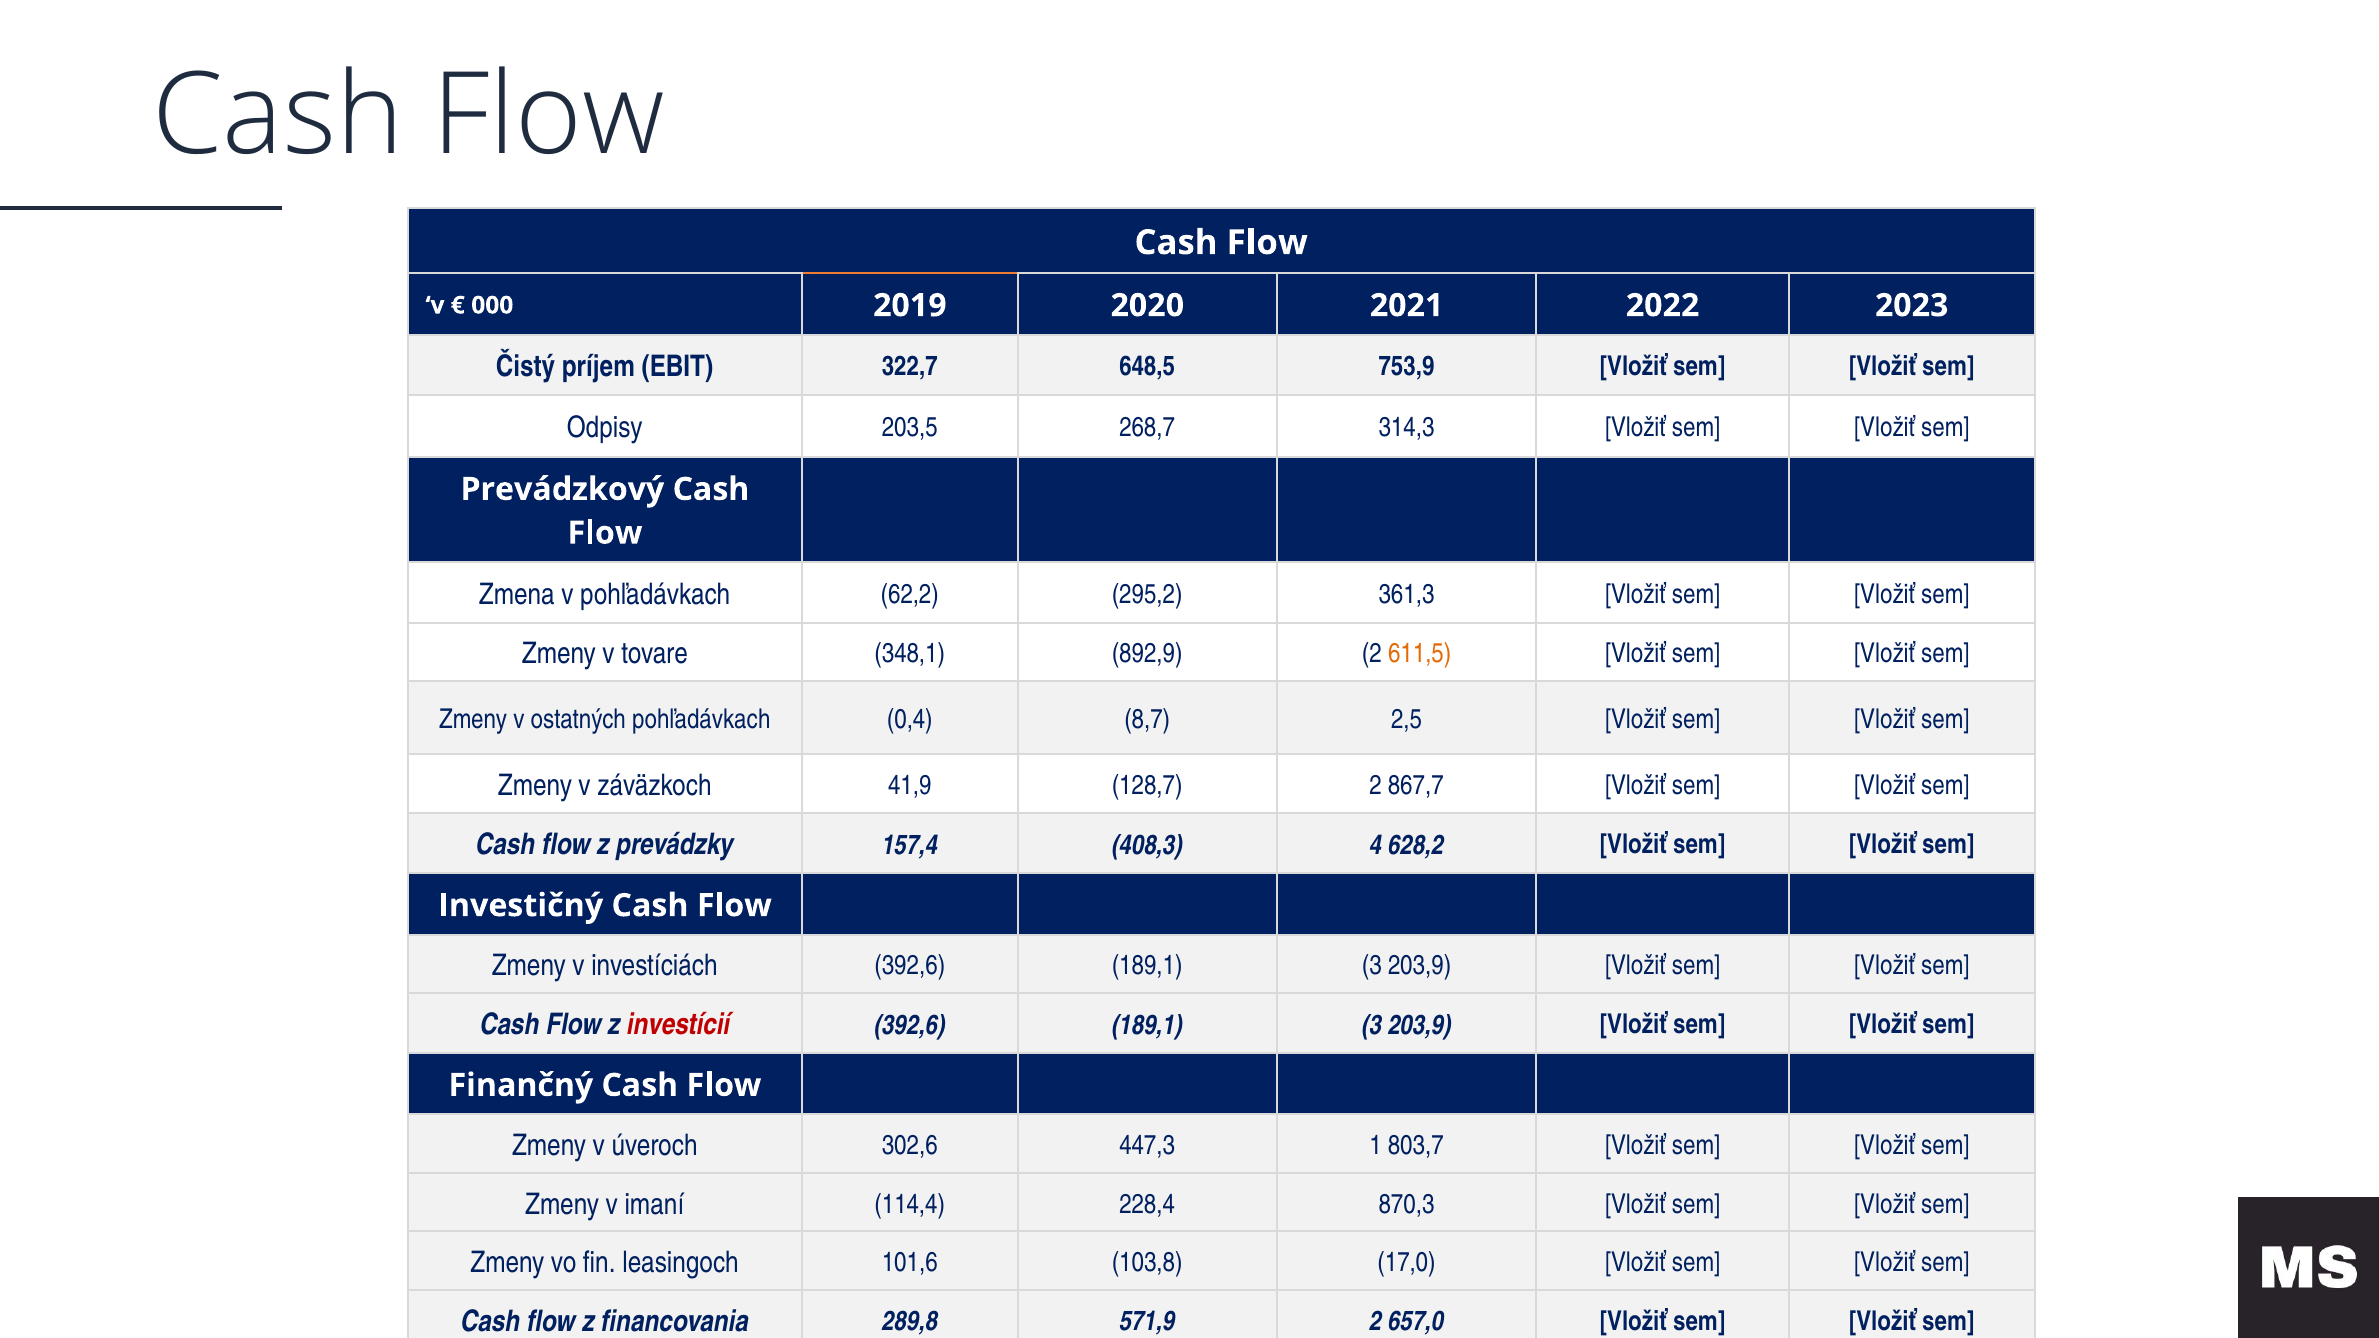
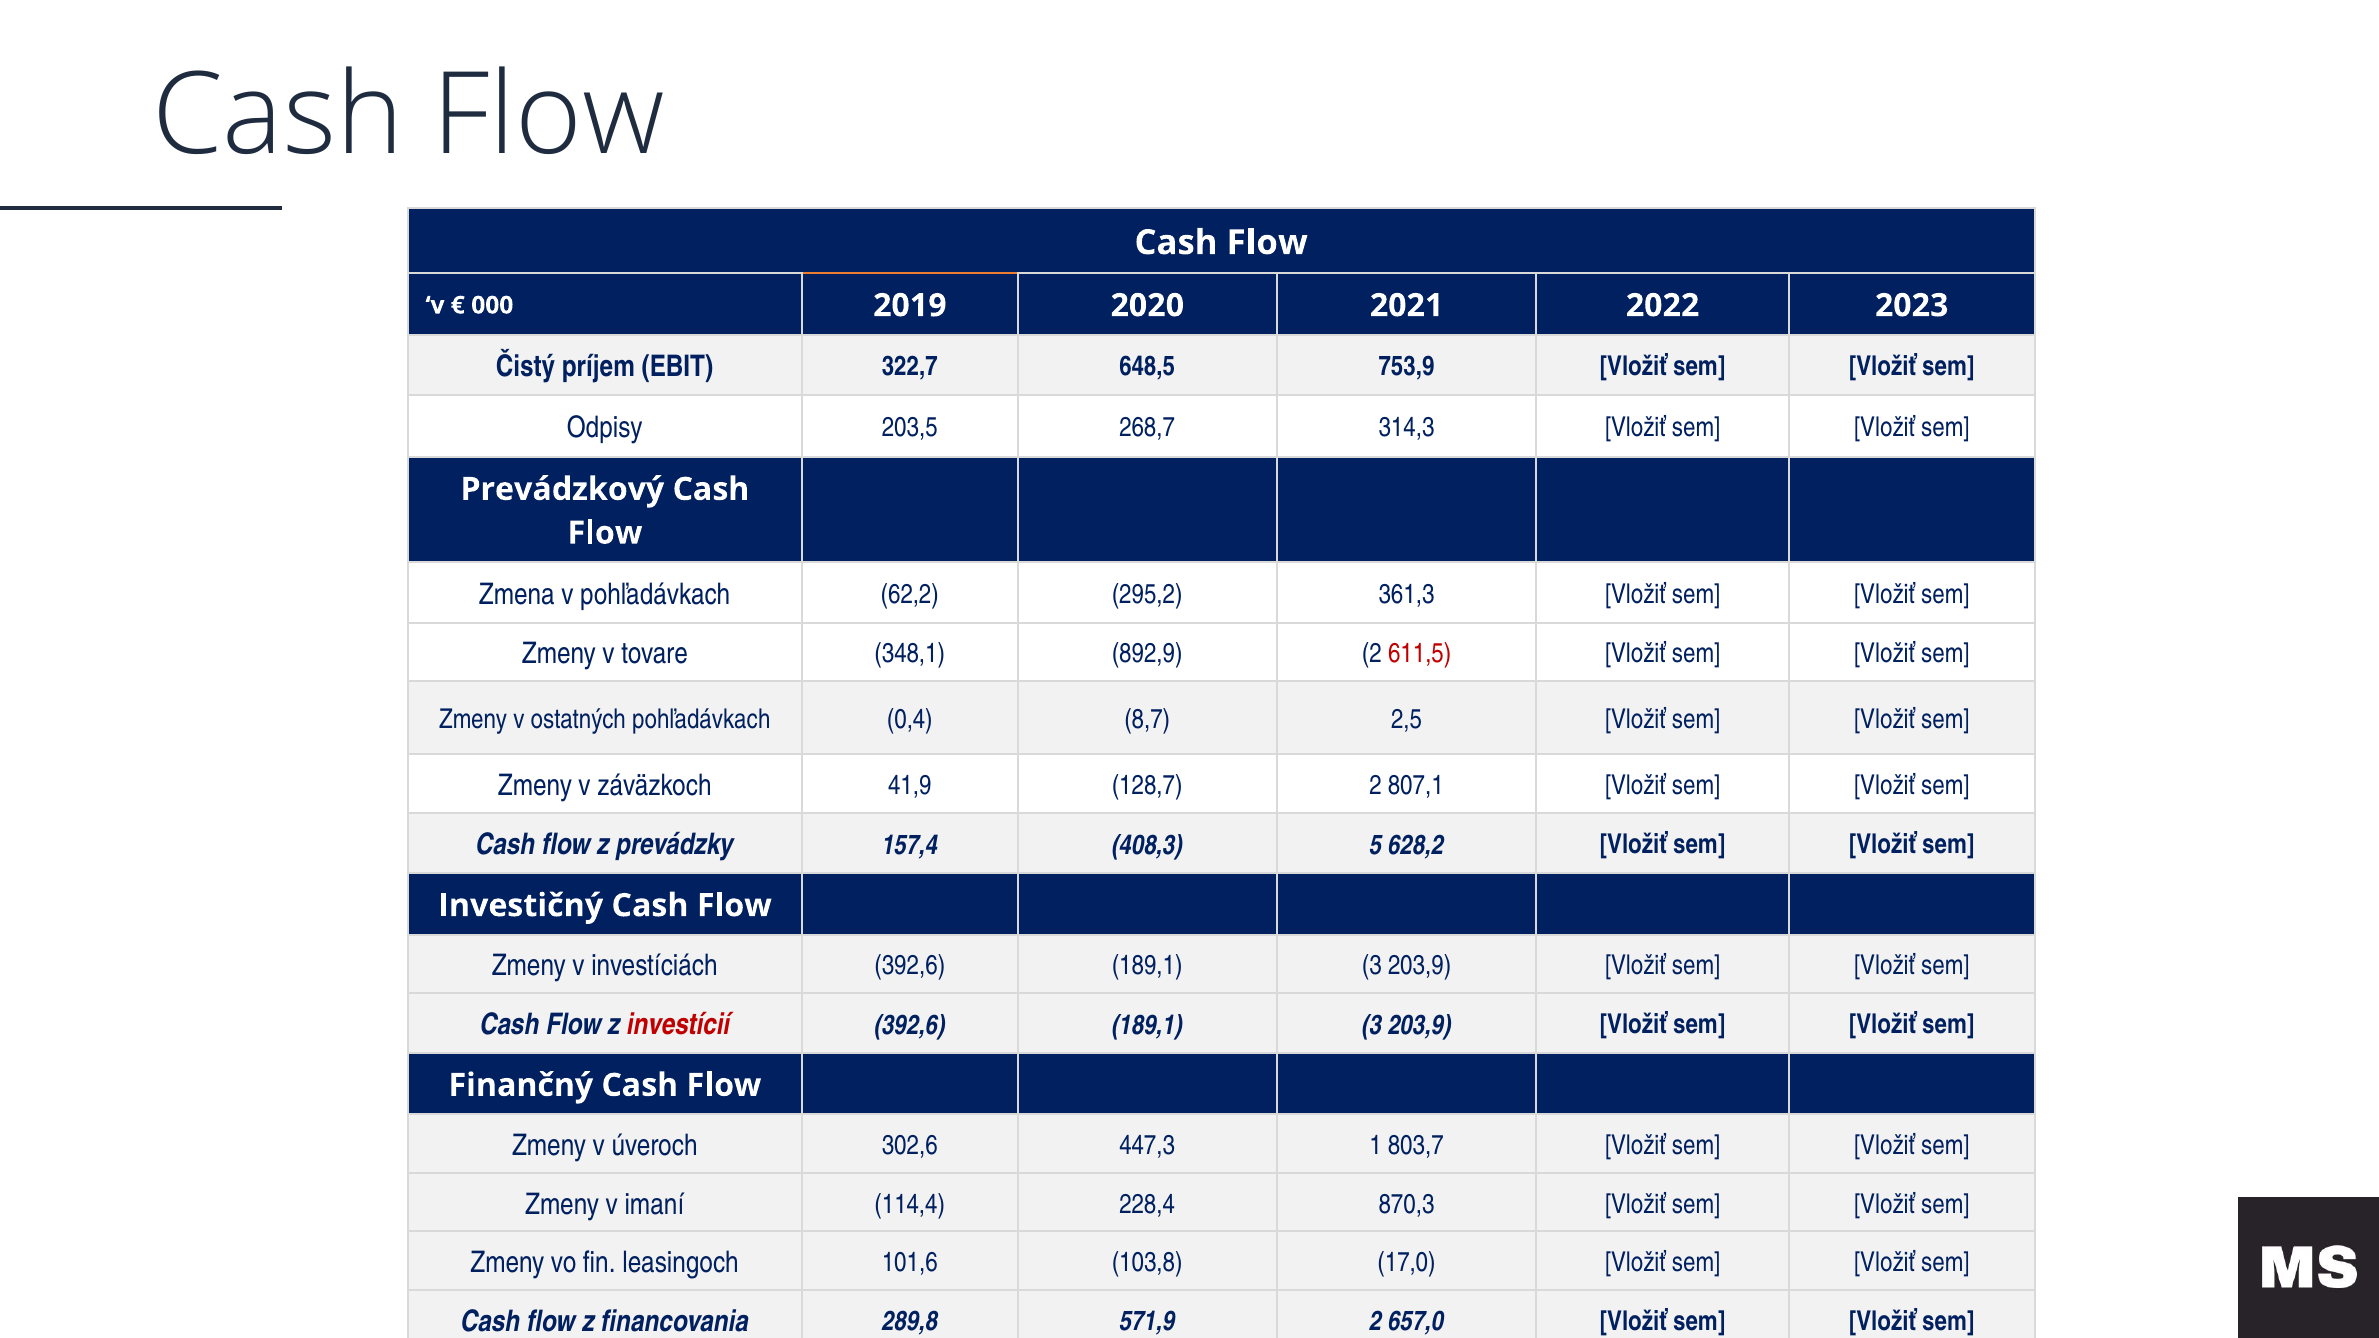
611,5 colour: orange -> red
867,7: 867,7 -> 807,1
4: 4 -> 5
